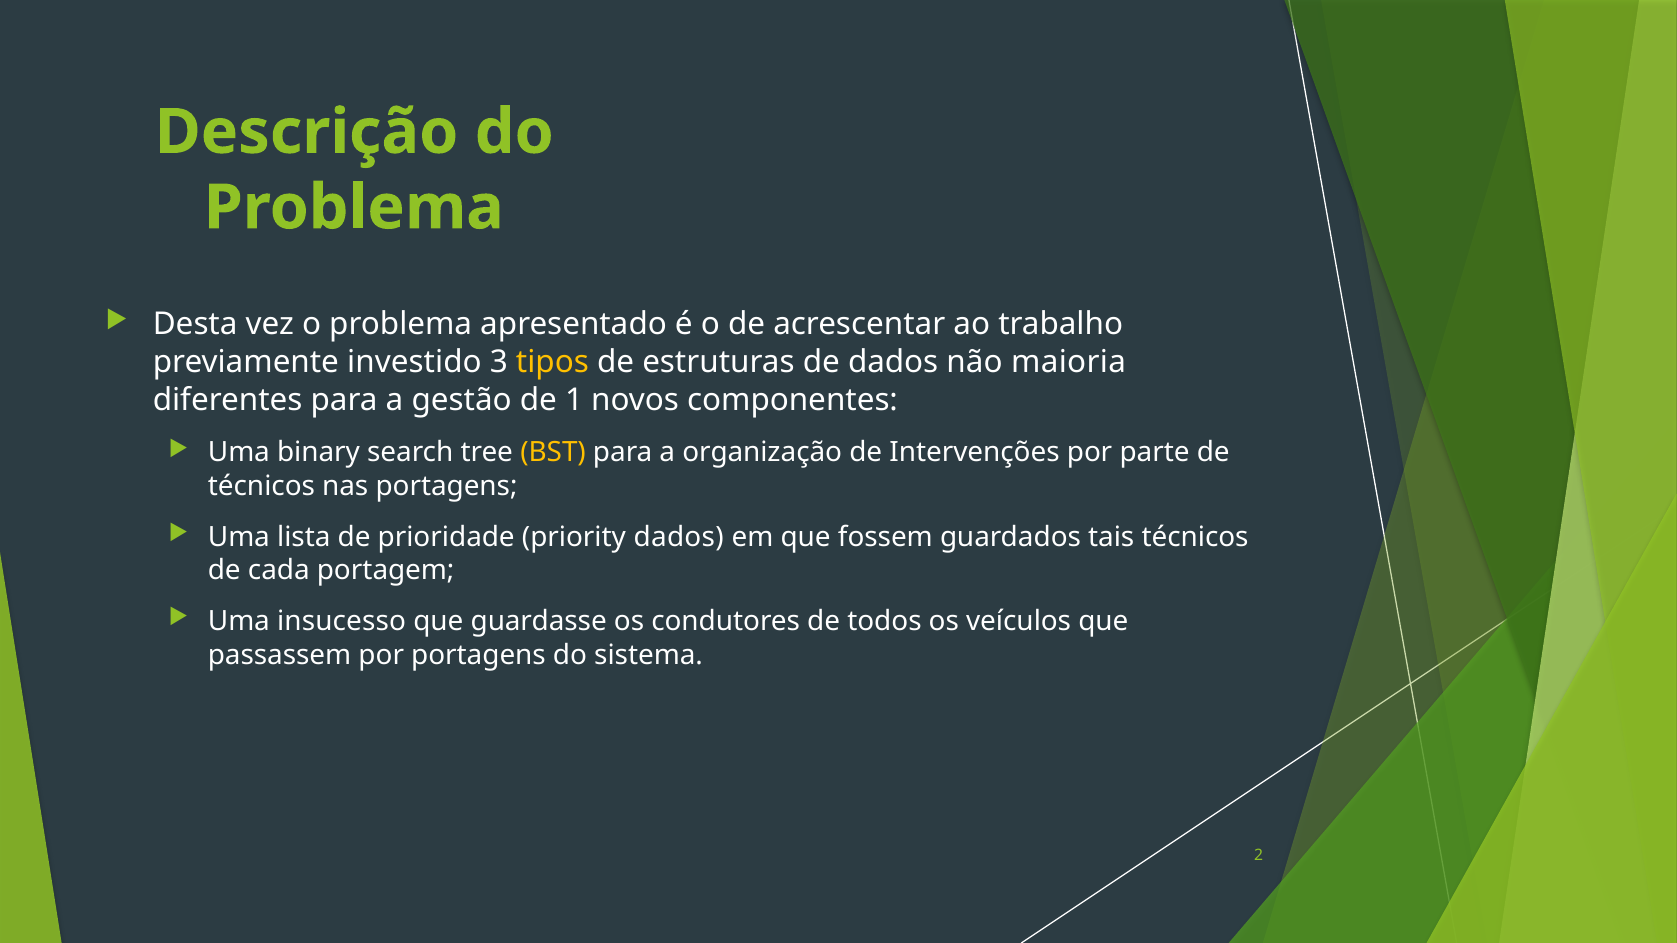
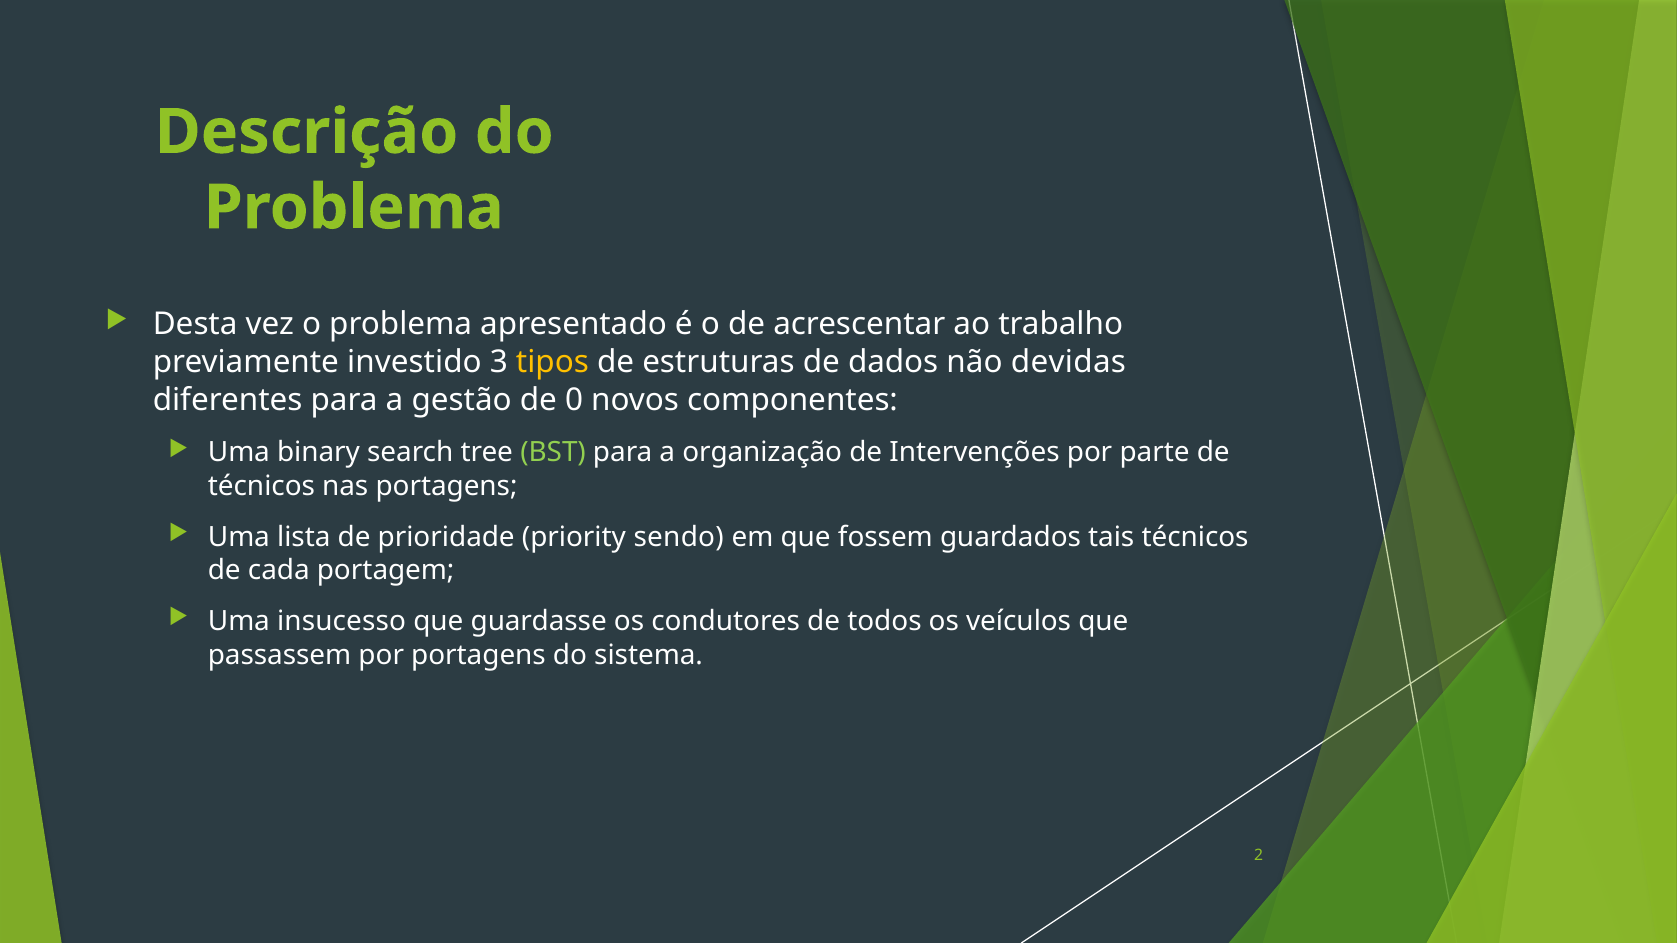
maioria: maioria -> devidas
1: 1 -> 0
BST colour: yellow -> light green
priority dados: dados -> sendo
